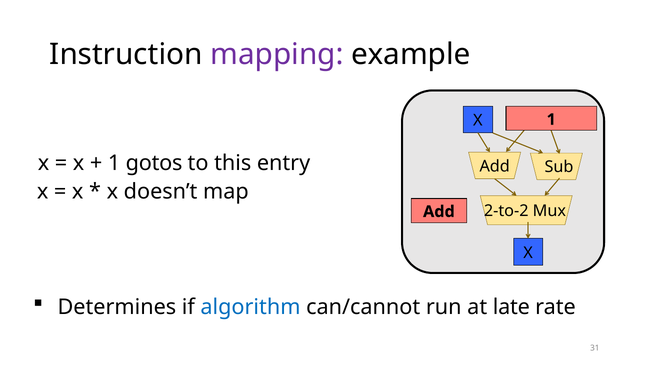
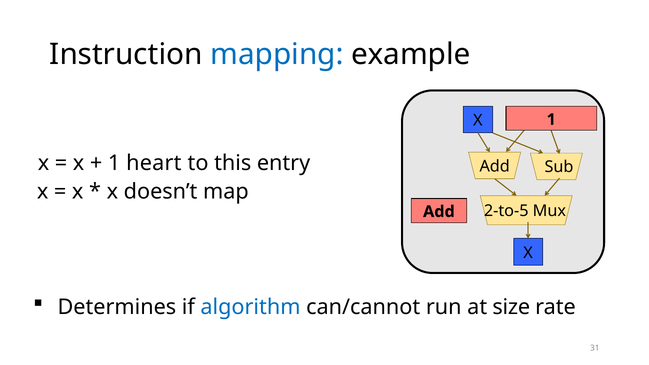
mapping colour: purple -> blue
gotos: gotos -> heart
2-to-2: 2-to-2 -> 2-to-5
late: late -> size
